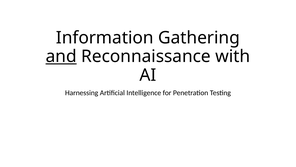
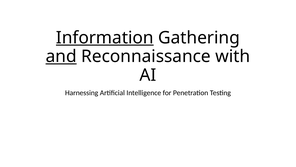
Information underline: none -> present
